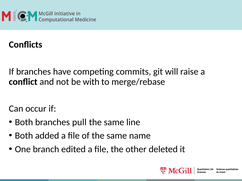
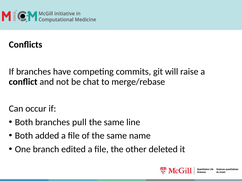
with: with -> chat
